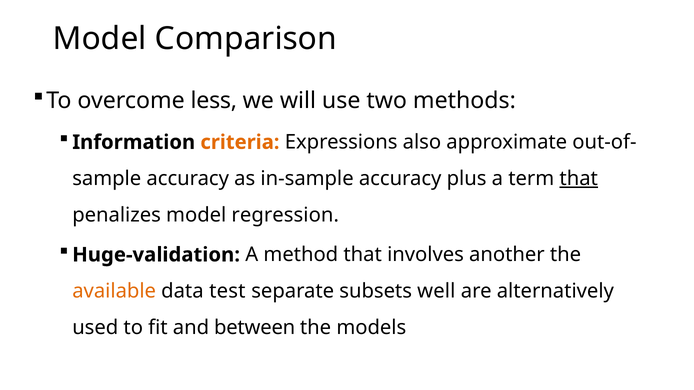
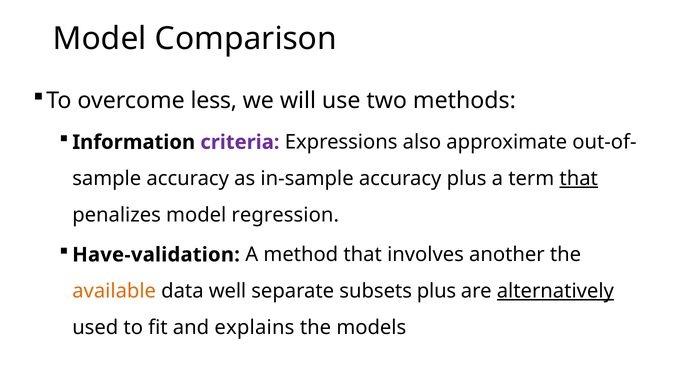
criteria colour: orange -> purple
Huge-validation: Huge-validation -> Have-validation
test: test -> well
subsets well: well -> plus
alternatively underline: none -> present
between: between -> explains
